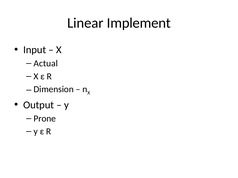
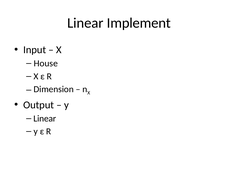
Actual: Actual -> House
Prone at (45, 119): Prone -> Linear
